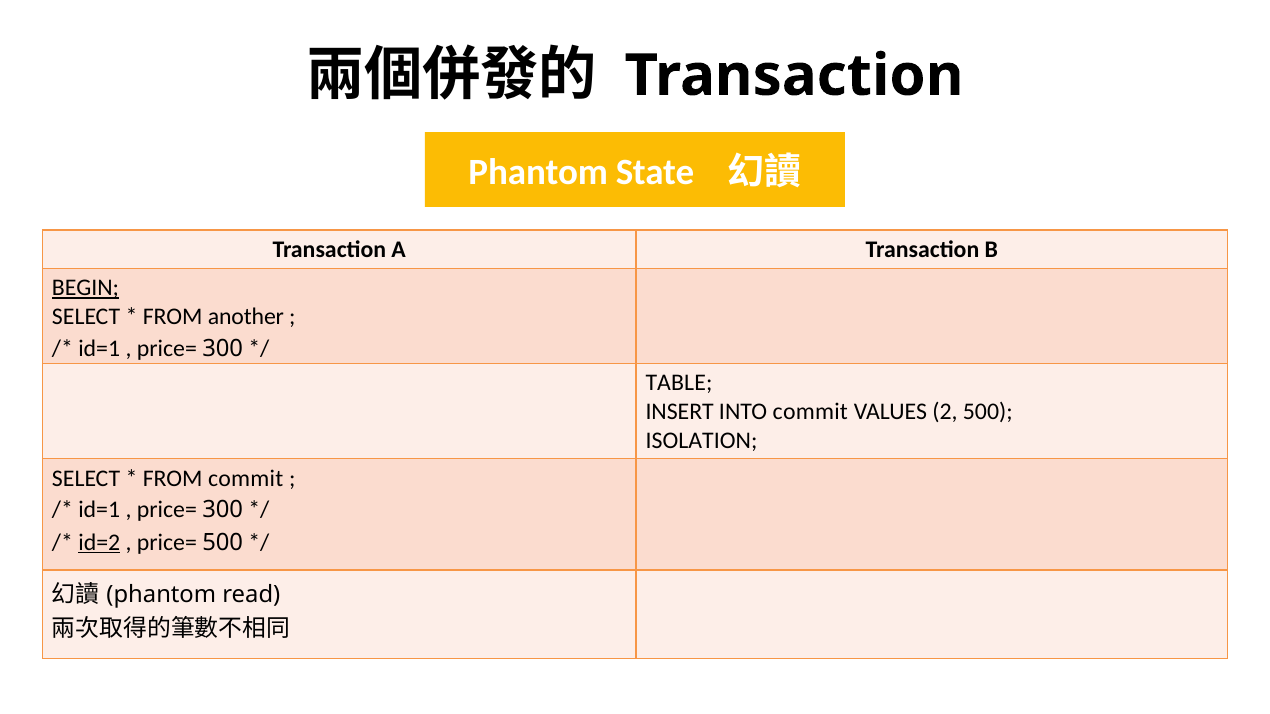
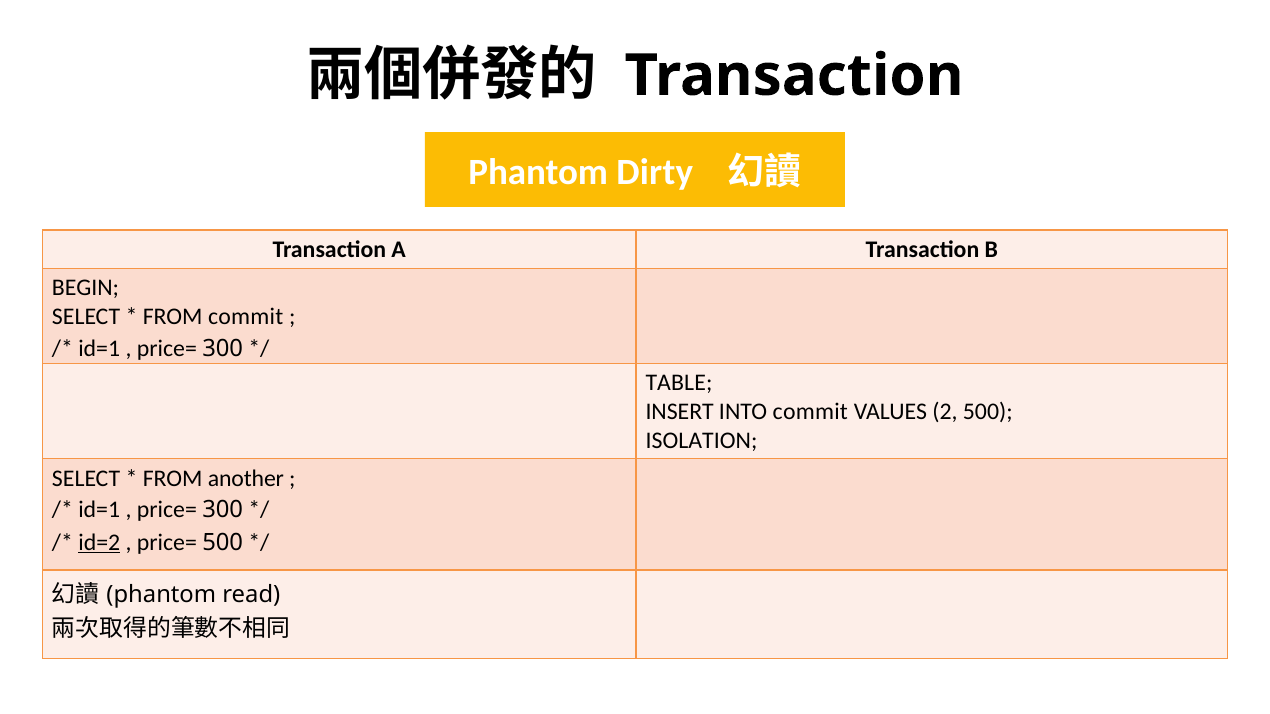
State: State -> Dirty
BEGIN underline: present -> none
FROM another: another -> commit
FROM commit: commit -> another
